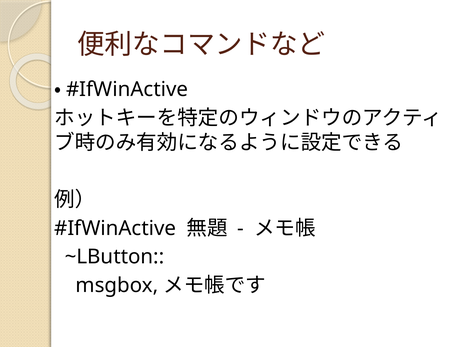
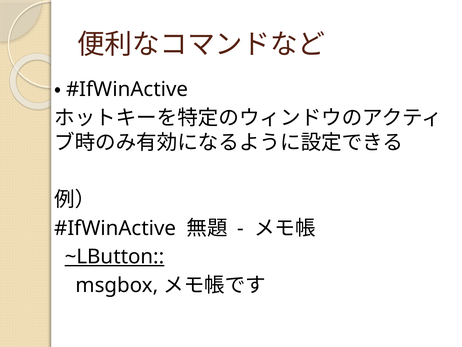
~LButton underline: none -> present
